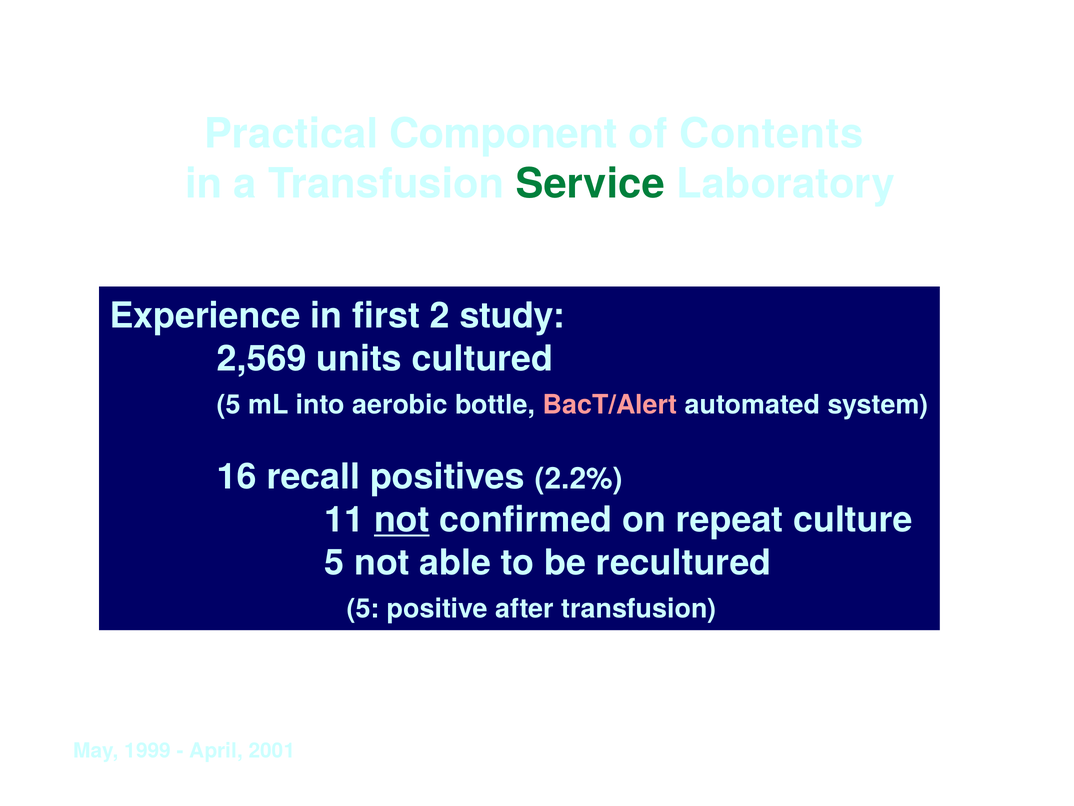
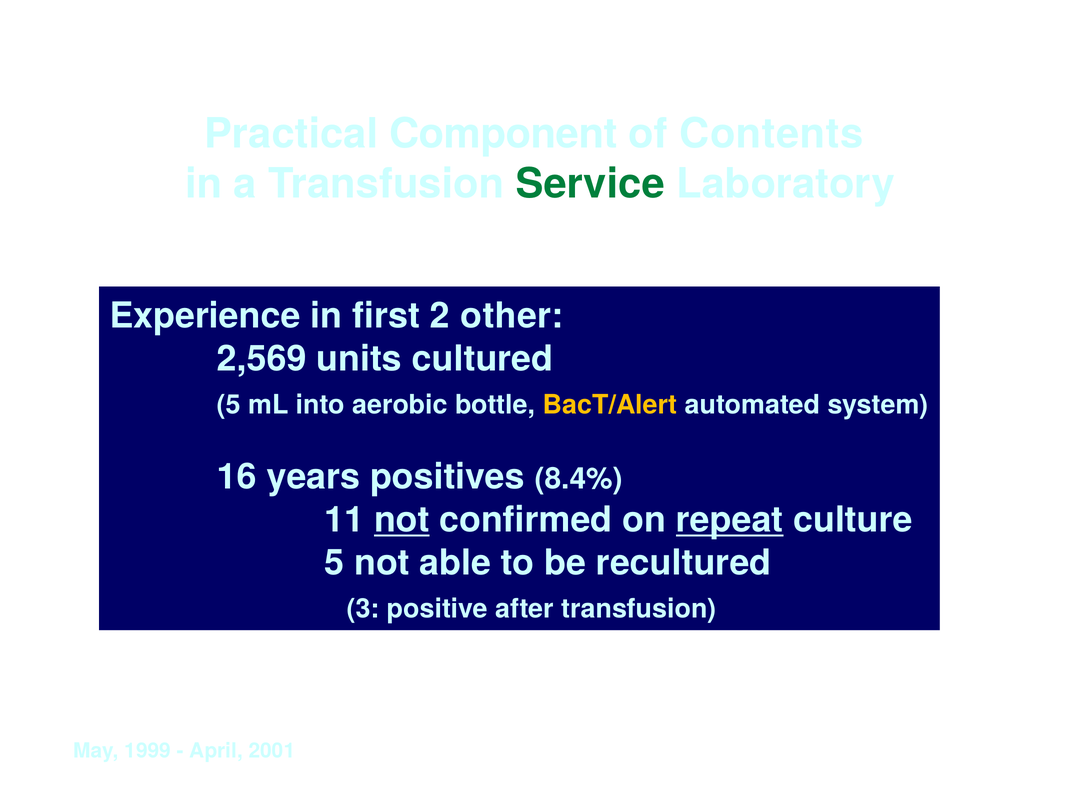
study: study -> other
BacT/Alert colour: pink -> yellow
recall: recall -> years
2.2%: 2.2% -> 8.4%
repeat underline: none -> present
5 at (363, 609): 5 -> 3
